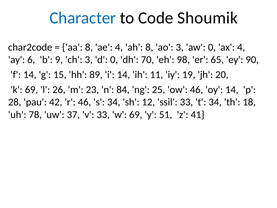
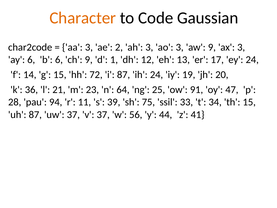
Character colour: blue -> orange
Shoumik: Shoumik -> Gaussian
aa 8: 8 -> 3
ae 4: 4 -> 2
ah 8: 8 -> 3
aw 0: 0 -> 9
ax 4: 4 -> 3
b 9: 9 -> 6
ch 3: 3 -> 9
d 0: 0 -> 1
70: 70 -> 12
98: 98 -> 13
65: 65 -> 17
ey 90: 90 -> 24
89: 89 -> 72
i 14: 14 -> 87
ih 11: 11 -> 24
k 69: 69 -> 36
26: 26 -> 21
84: 84 -> 64
ow 46: 46 -> 91
oy 14: 14 -> 47
42: 42 -> 94
r 46: 46 -> 11
s 34: 34 -> 39
12: 12 -> 75
th 18: 18 -> 15
uh 78: 78 -> 87
v 33: 33 -> 37
w 69: 69 -> 56
51: 51 -> 44
